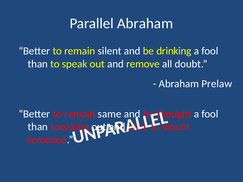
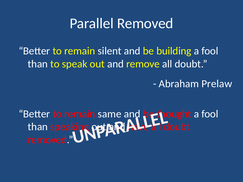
Parallel Abraham: Abraham -> Removed
drinking: drinking -> building
